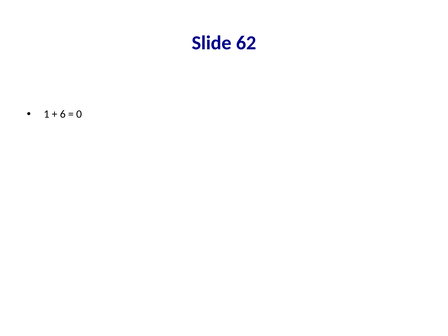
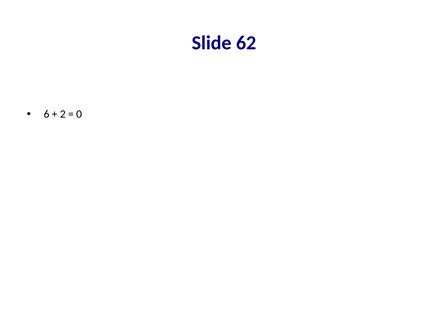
1: 1 -> 6
6: 6 -> 2
